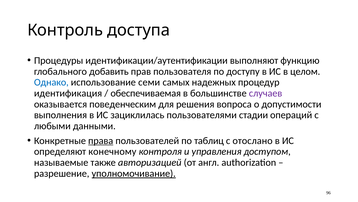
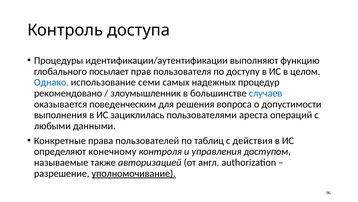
добавить: добавить -> посылает
идентификация: идентификация -> рекомендовано
обеспечиваемая: обеспечиваемая -> злоумышленник
случаев colour: purple -> blue
стадии: стадии -> ареста
права underline: present -> none
отослано: отослано -> действия
